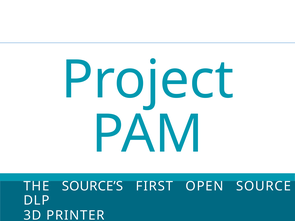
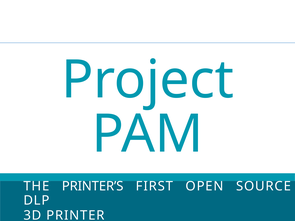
SOURCE’S: SOURCE’S -> PRINTER’S
